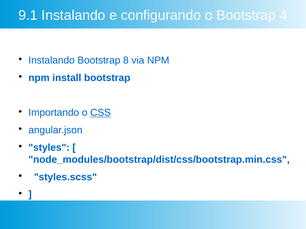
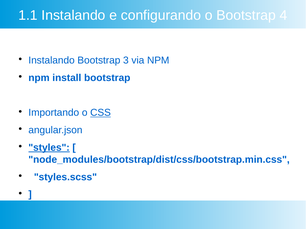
9.1: 9.1 -> 1.1
8: 8 -> 3
styles underline: none -> present
